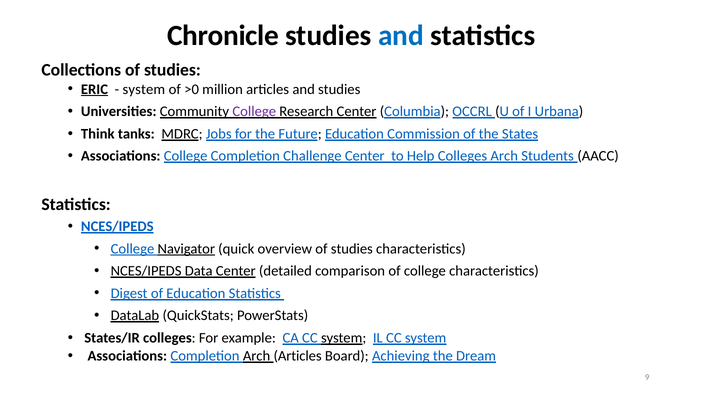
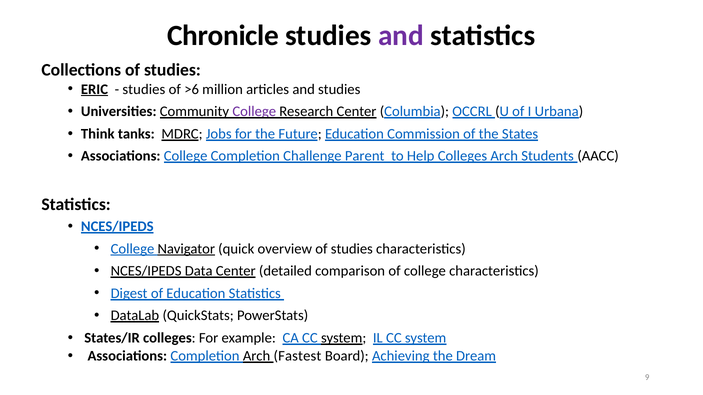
and at (401, 35) colour: blue -> purple
system at (144, 89): system -> studies
>0: >0 -> >6
Challenge Center: Center -> Parent
Arch Articles: Articles -> Fastest
